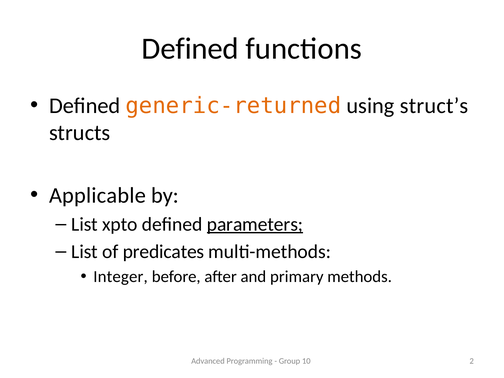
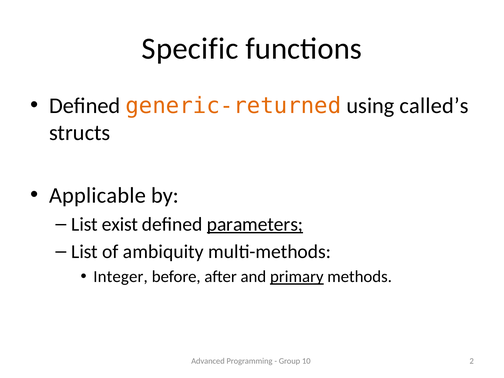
Defined at (190, 49): Defined -> Specific
struct’s: struct’s -> called’s
xpto: xpto -> exist
predicates: predicates -> ambiquity
primary underline: none -> present
